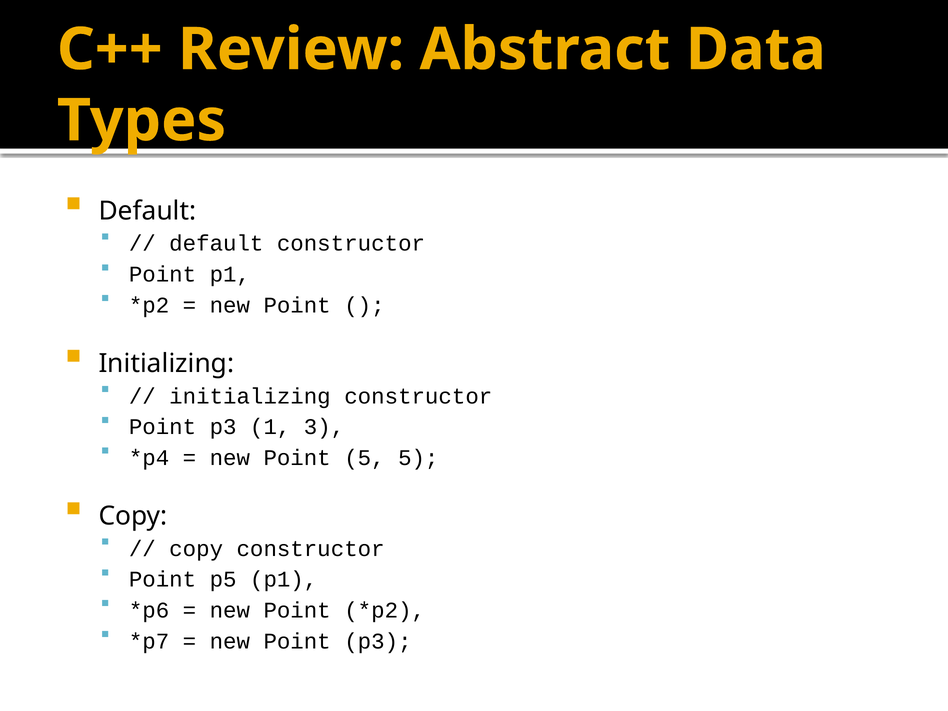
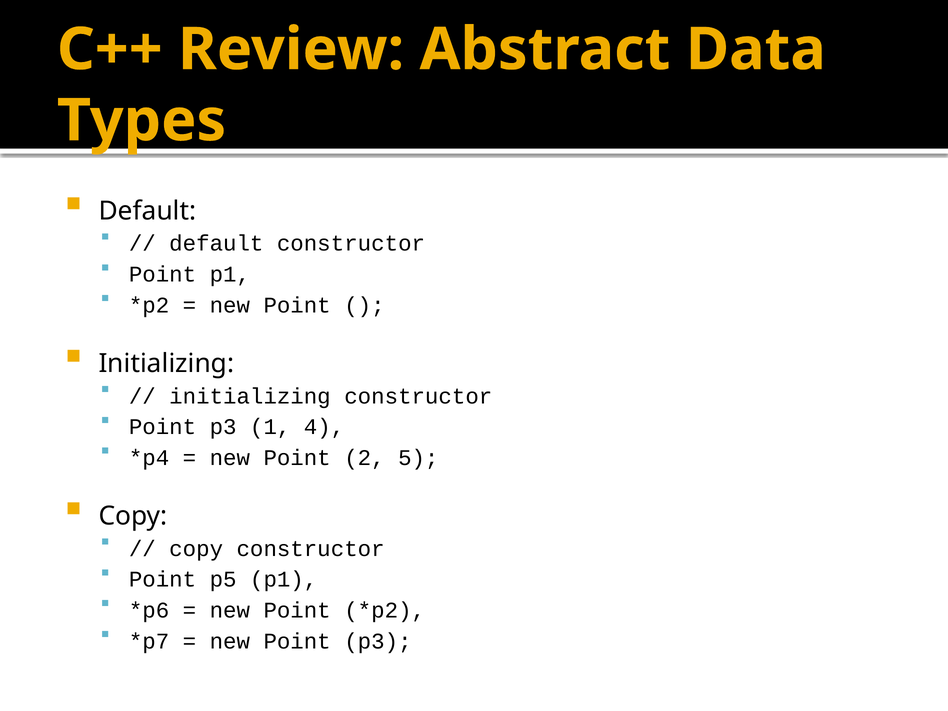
3: 3 -> 4
Point 5: 5 -> 2
